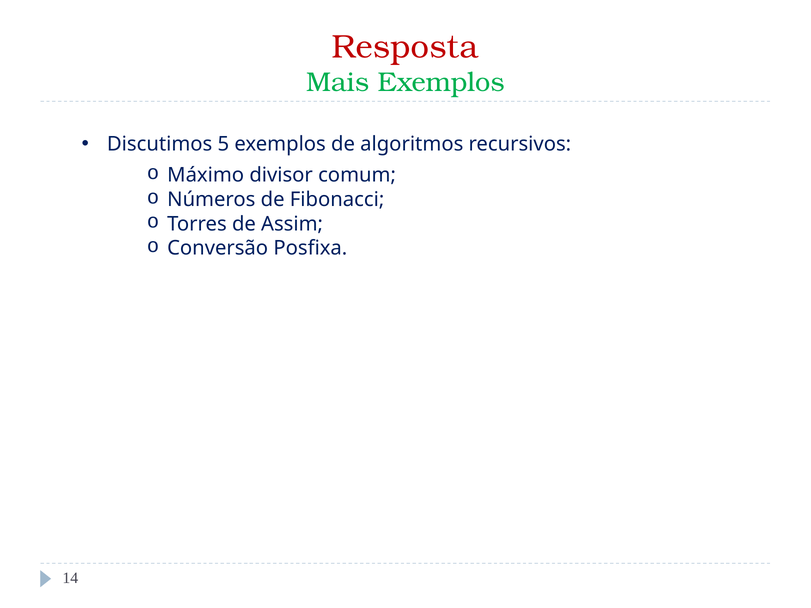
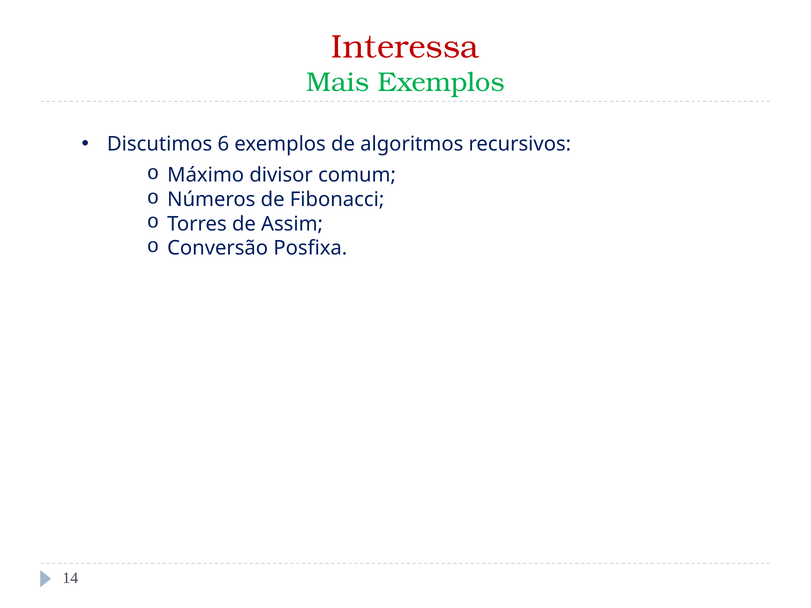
Resposta: Resposta -> Interessa
5: 5 -> 6
